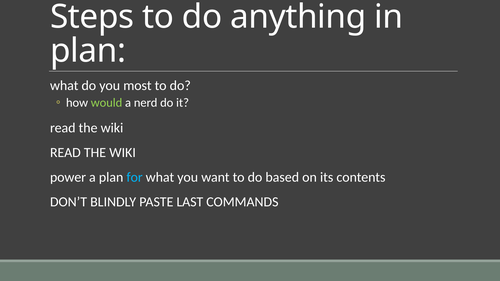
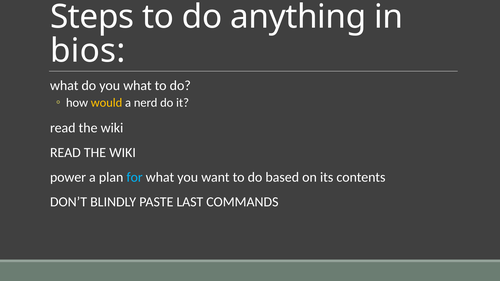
plan at (88, 51): plan -> bios
you most: most -> what
would colour: light green -> yellow
